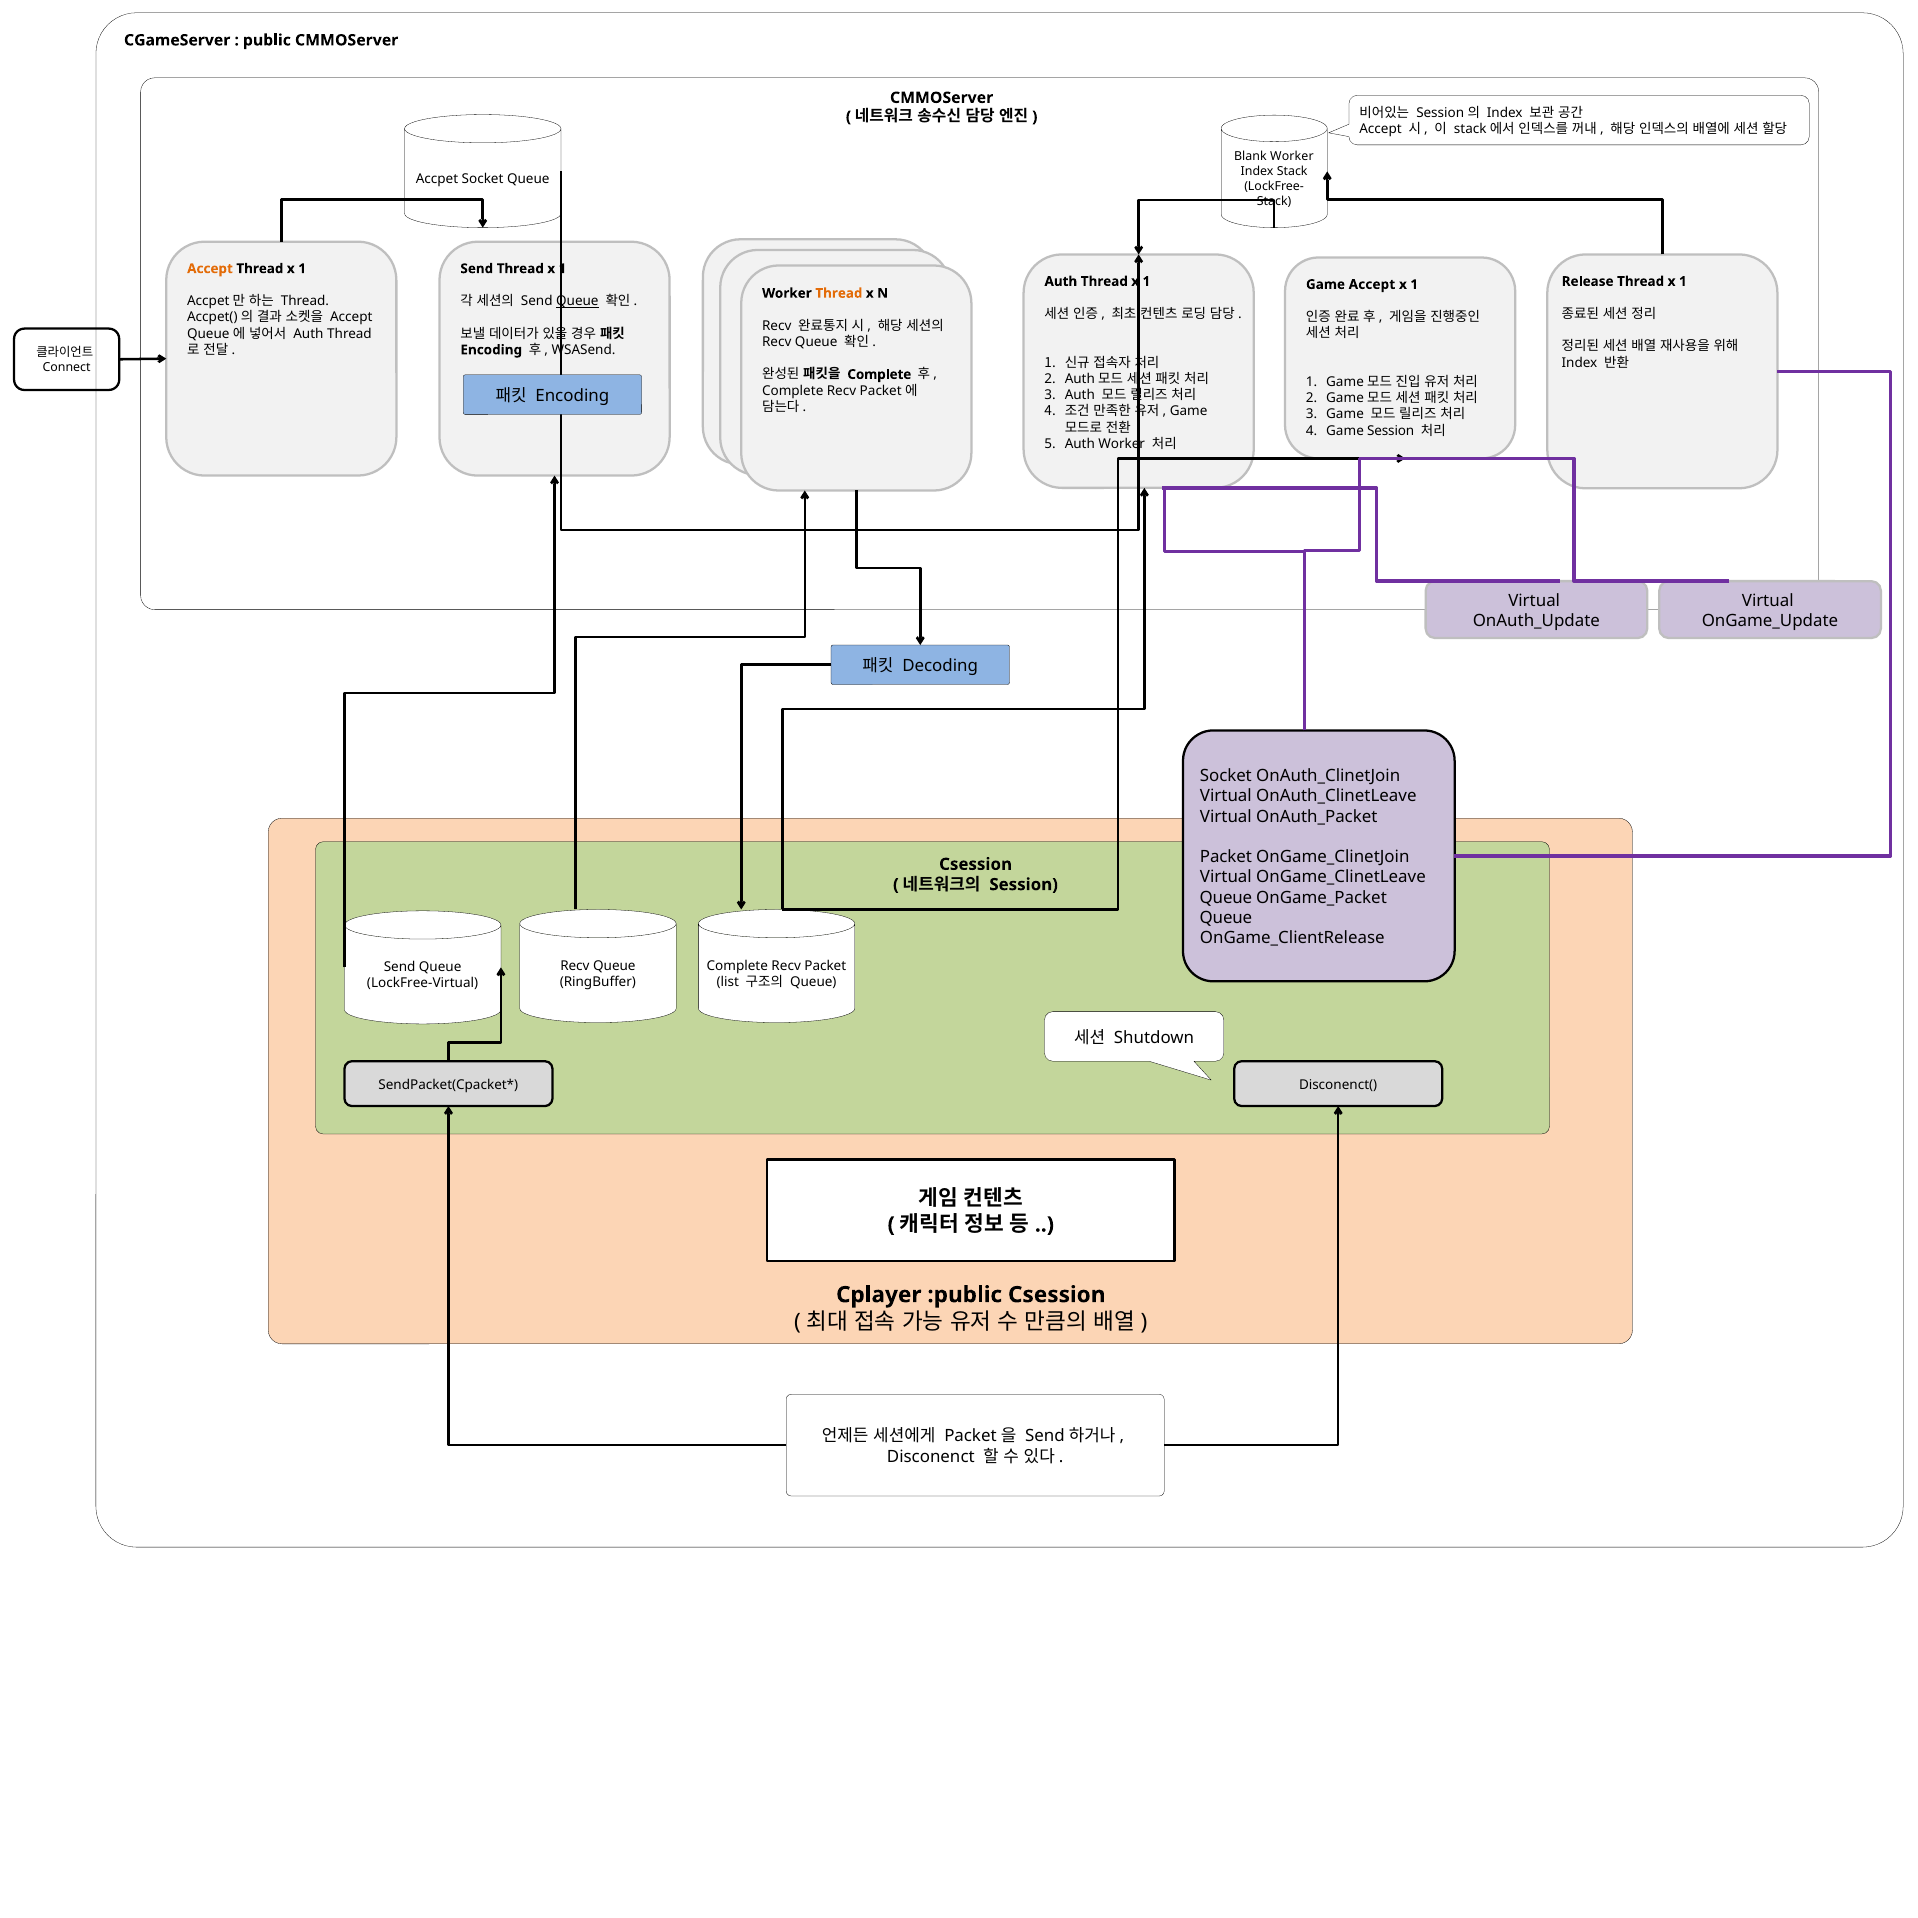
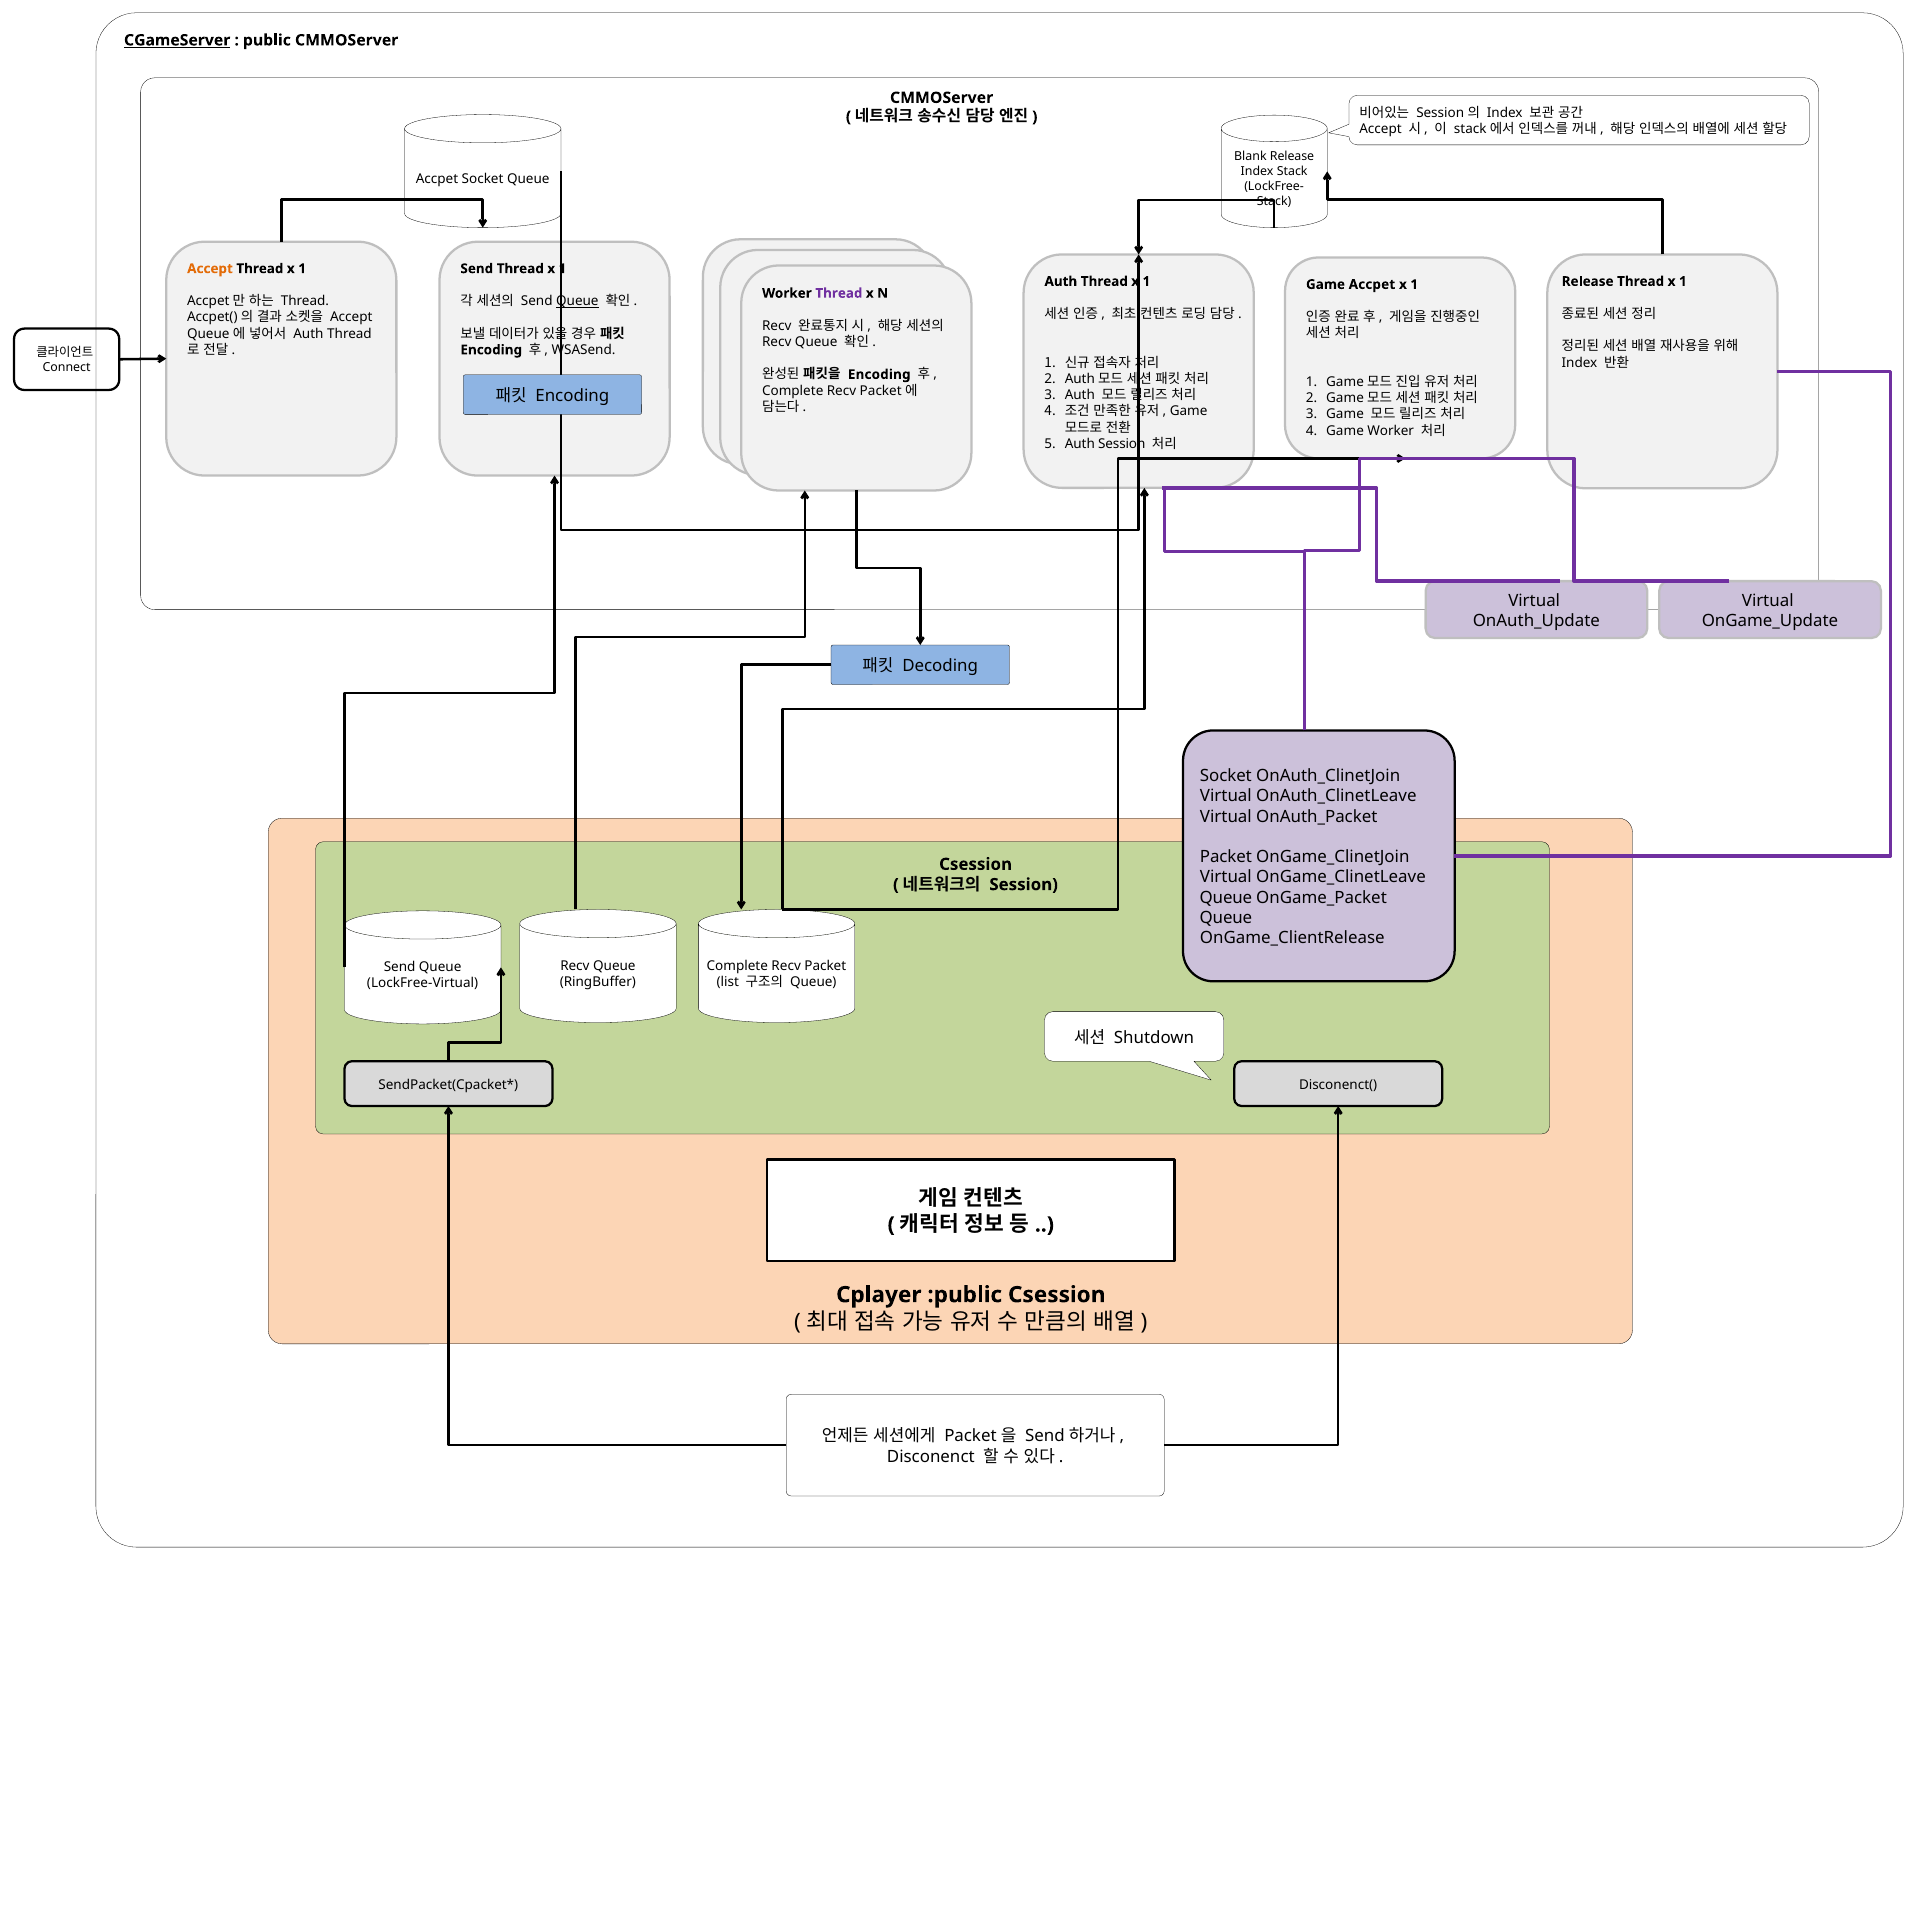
CGameServer underline: none -> present
Blank Worker: Worker -> Release
Game Accept: Accept -> Accpet
Thread at (839, 293) colour: orange -> purple
Complete at (879, 374): Complete -> Encoding
Game Session: Session -> Worker
Auth Worker: Worker -> Session
